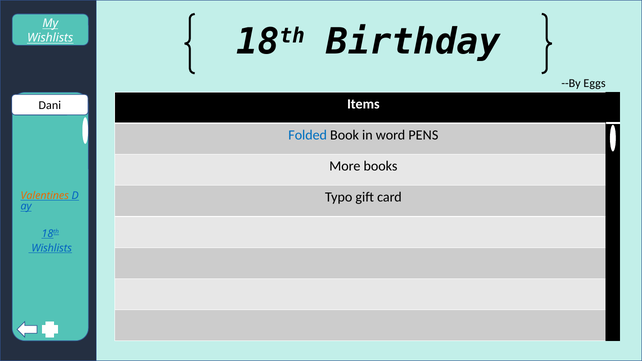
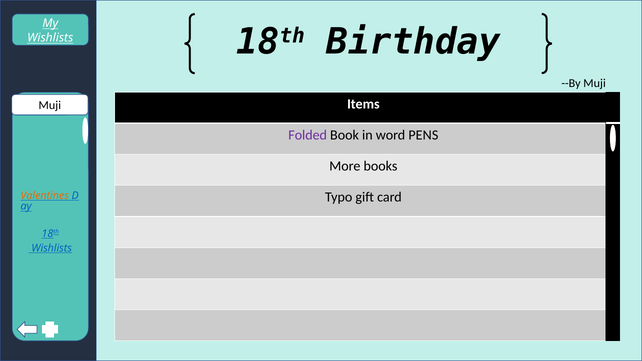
--By Eggs: Eggs -> Muji
Dani at (50, 106): Dani -> Muji
Folded colour: blue -> purple
